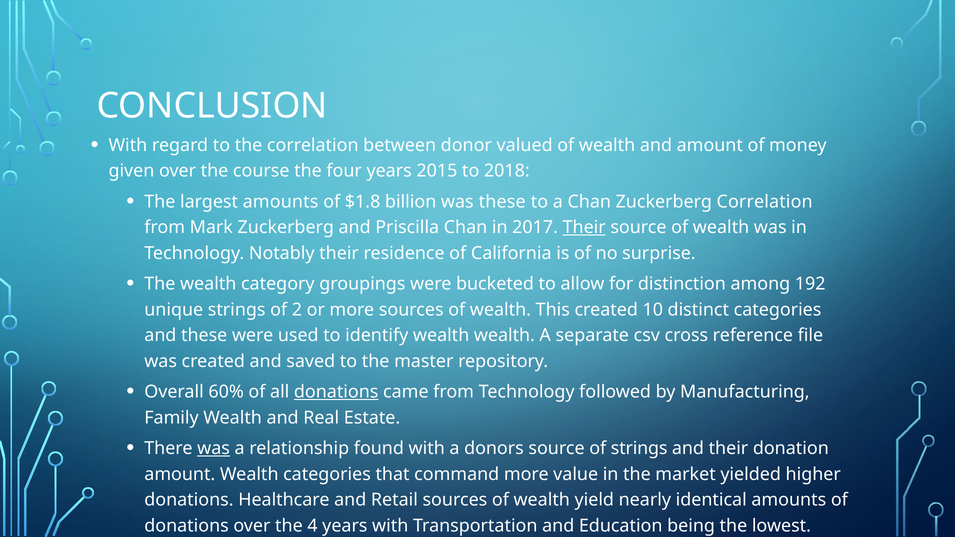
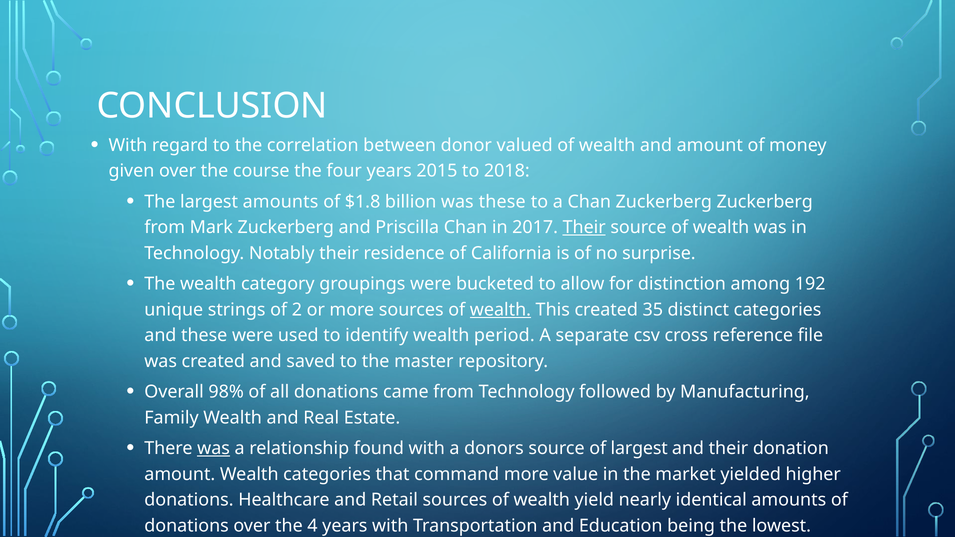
Zuckerberg Correlation: Correlation -> Zuckerberg
wealth at (500, 310) underline: none -> present
10: 10 -> 35
wealth wealth: wealth -> period
60%: 60% -> 98%
donations at (336, 392) underline: present -> none
of strings: strings -> largest
